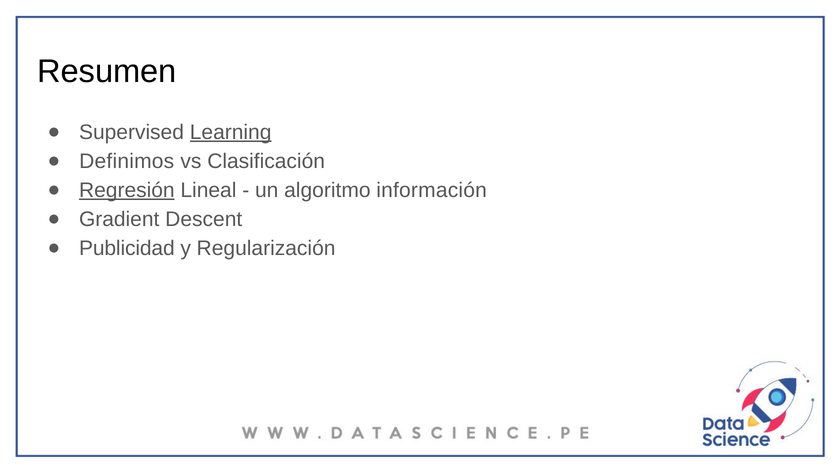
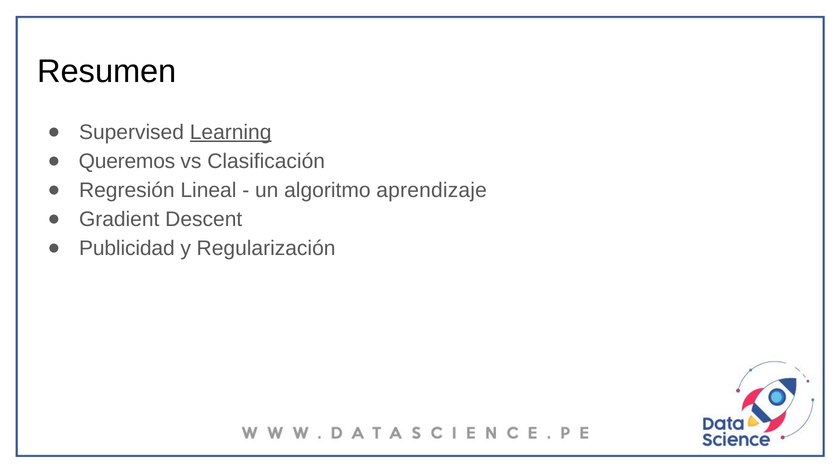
Definimos: Definimos -> Queremos
Regresión underline: present -> none
información: información -> aprendizaje
